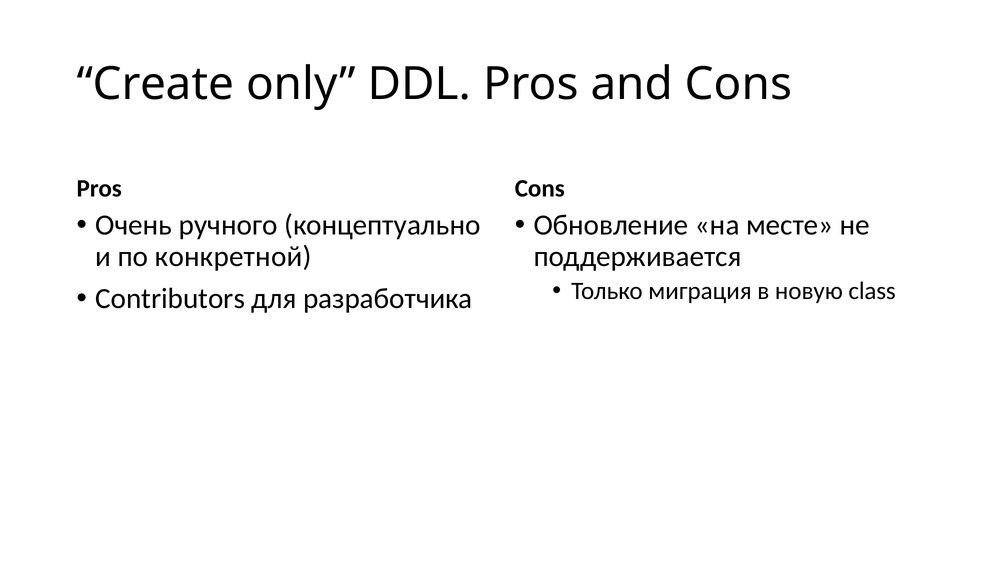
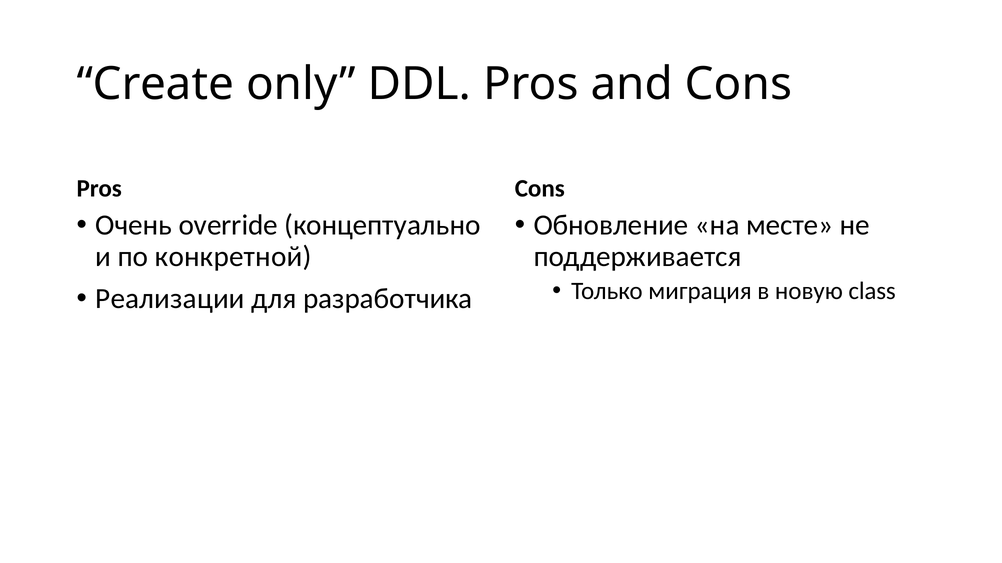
ручного: ручного -> override
Contributors: Contributors -> Реализации
